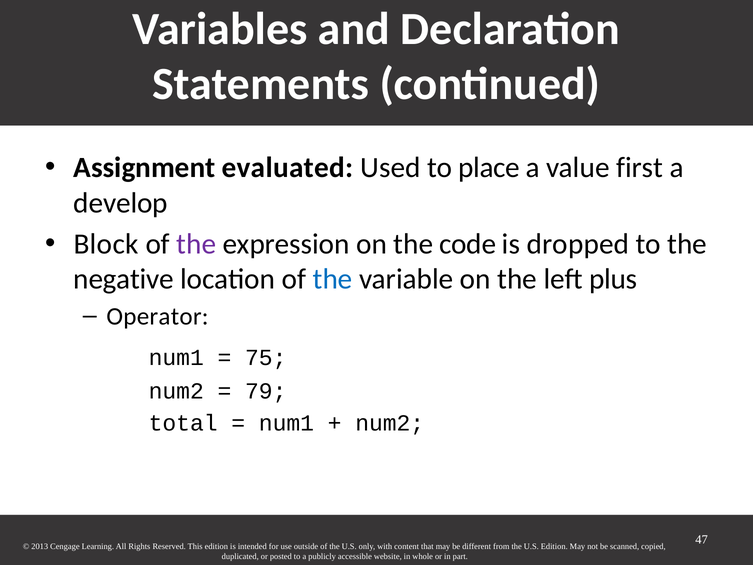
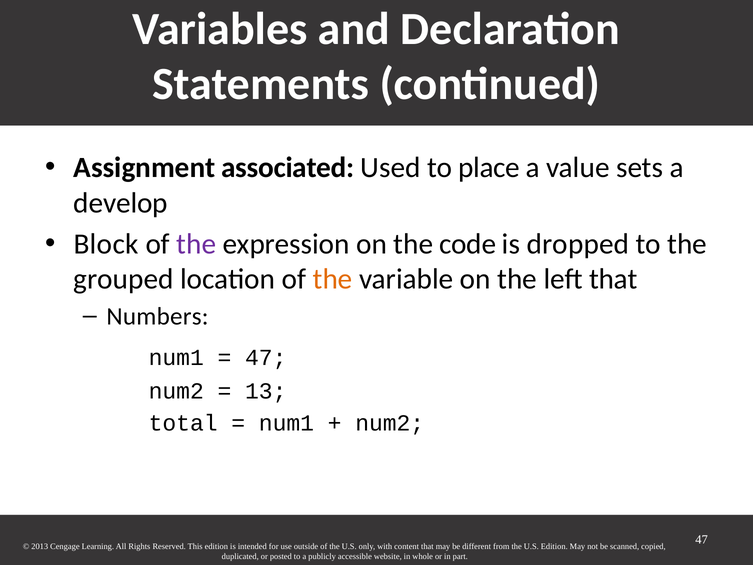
evaluated: evaluated -> associated
first: first -> sets
negative: negative -> grouped
the at (333, 279) colour: blue -> orange
left plus: plus -> that
Operator: Operator -> Numbers
75 at (266, 357): 75 -> 47
79: 79 -> 13
